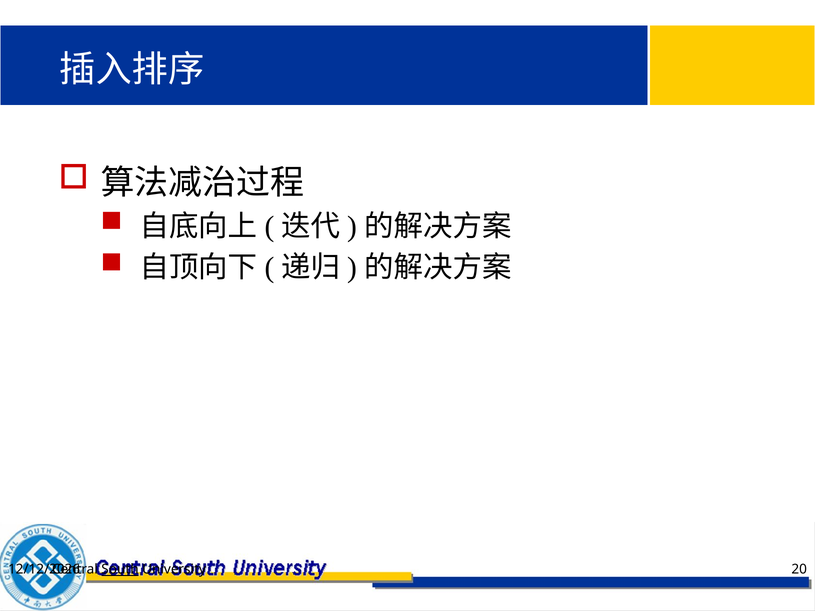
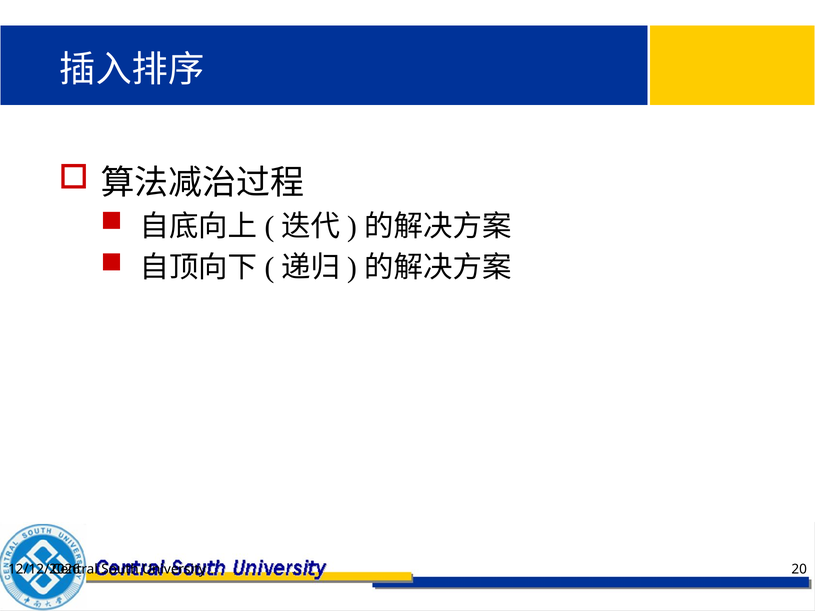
South underline: present -> none
